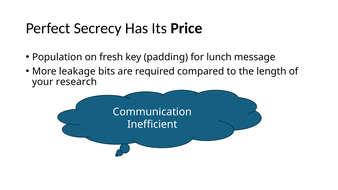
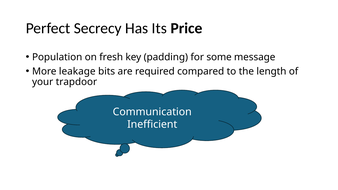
lunch: lunch -> some
research: research -> trapdoor
